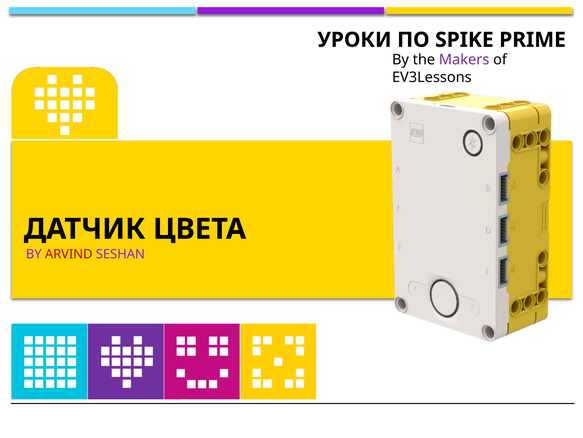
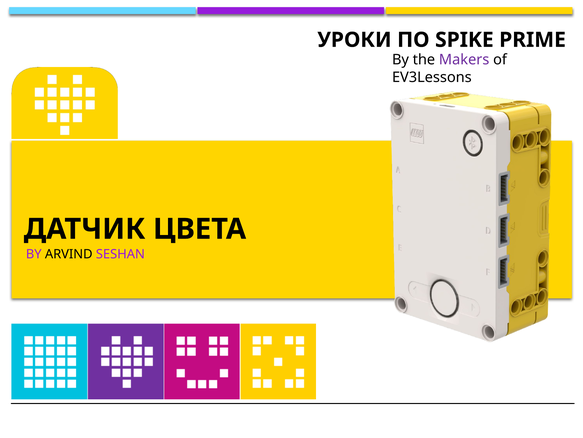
ARVIND colour: red -> black
